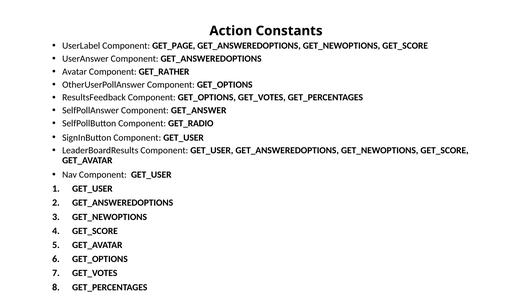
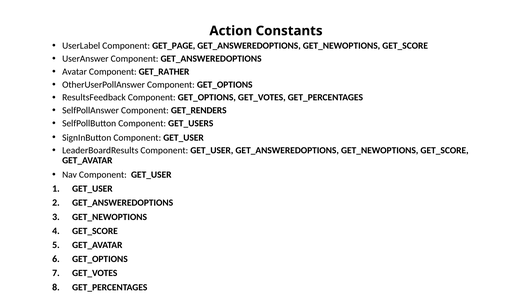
GET_ANSWER: GET_ANSWER -> GET_RENDERS
GET_RADIO: GET_RADIO -> GET_USERS
